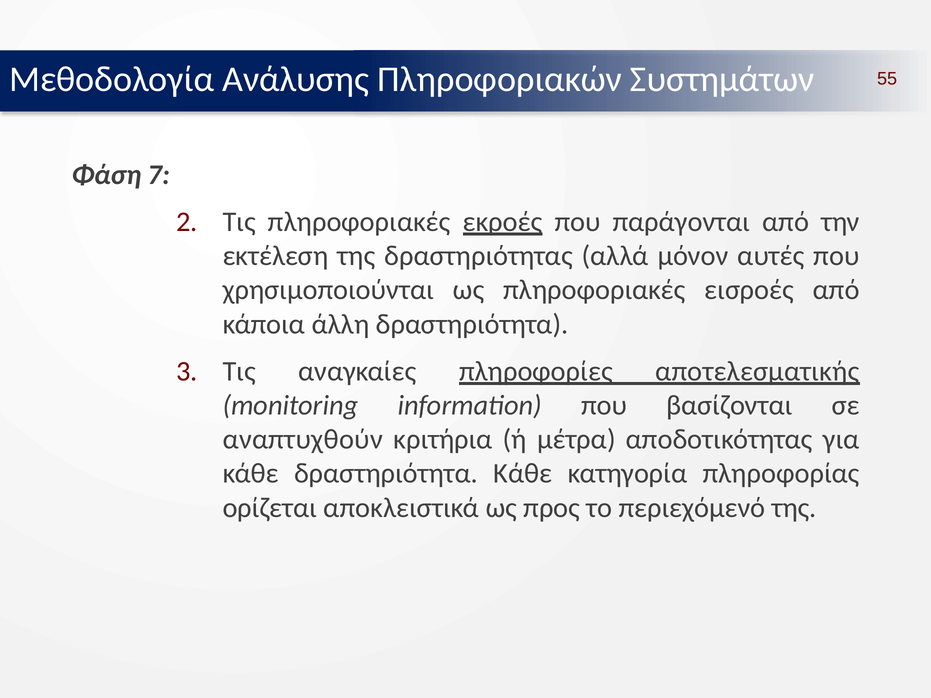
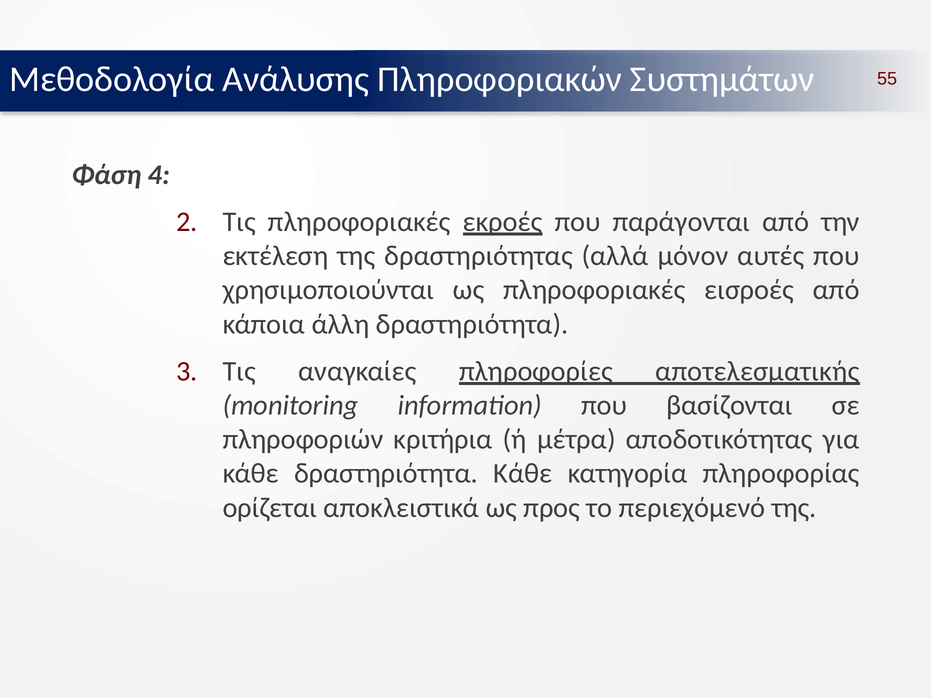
7: 7 -> 4
αναπτυχθούν: αναπτυχθούν -> πληροφοριών
